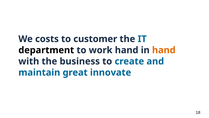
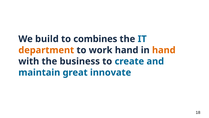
costs: costs -> build
customer: customer -> combines
department colour: black -> orange
